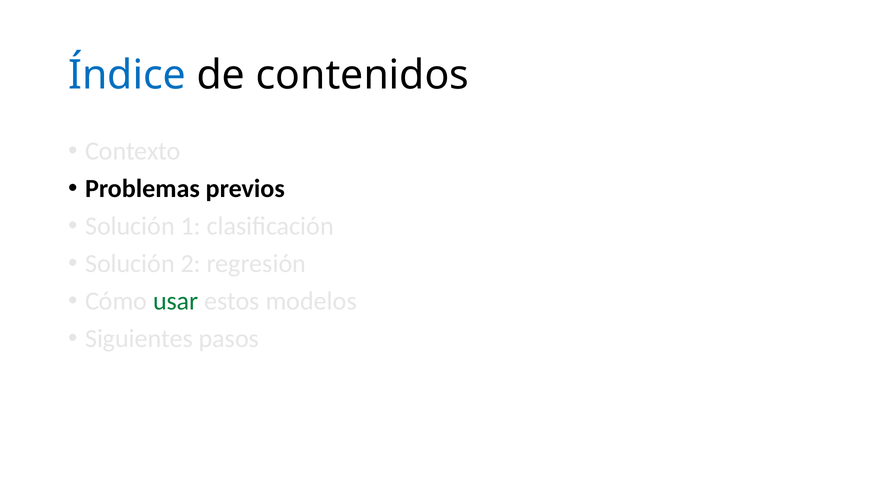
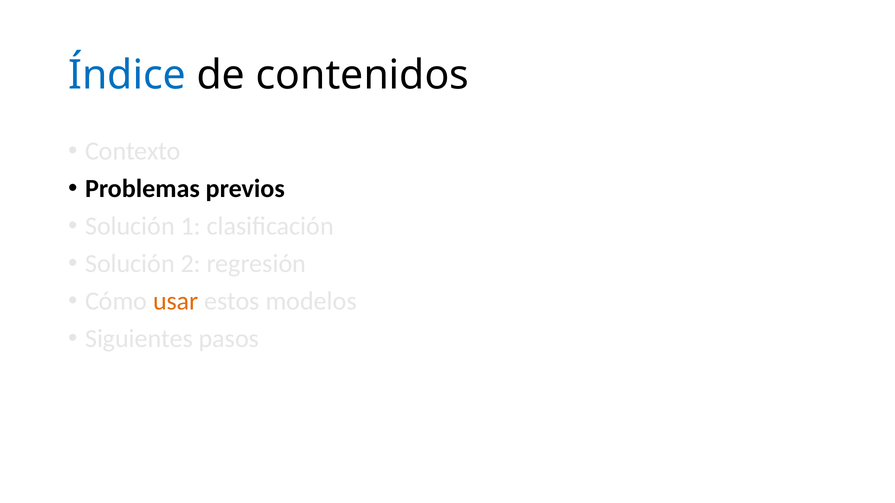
usar colour: green -> orange
